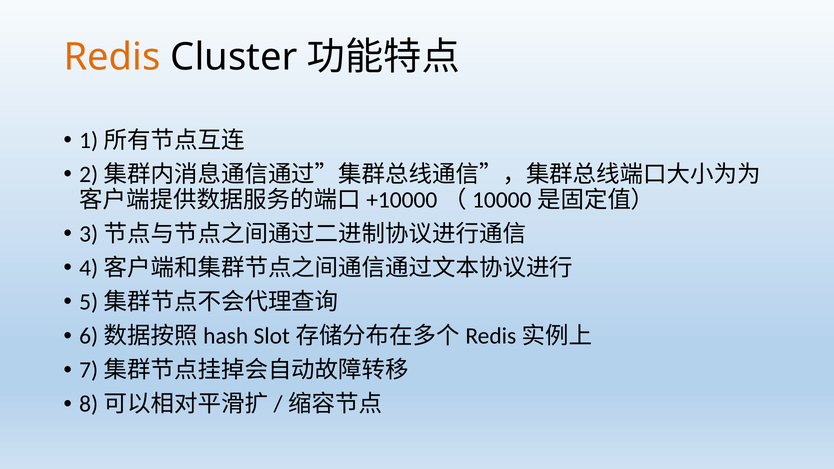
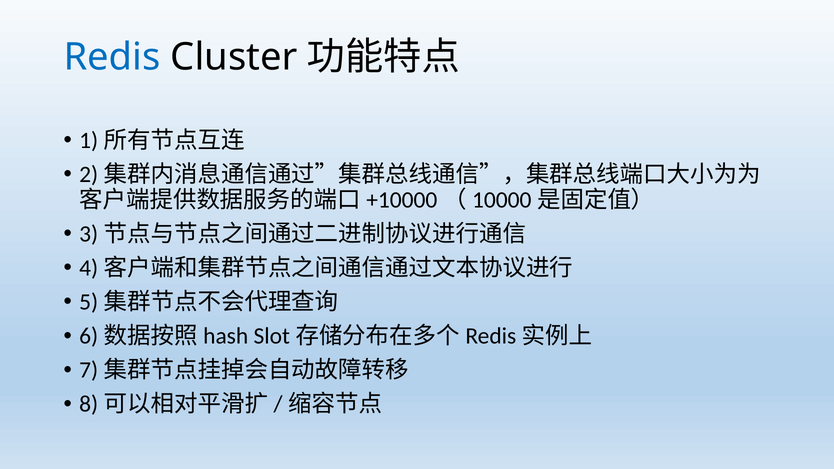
Redis colour: orange -> blue
